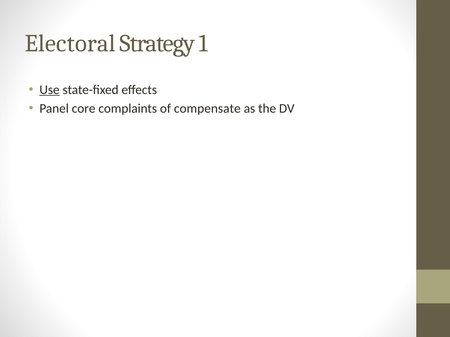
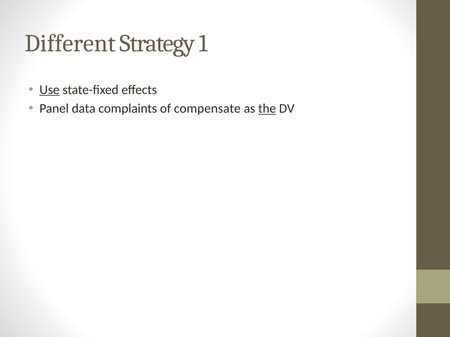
Electoral: Electoral -> Different
core: core -> data
the underline: none -> present
